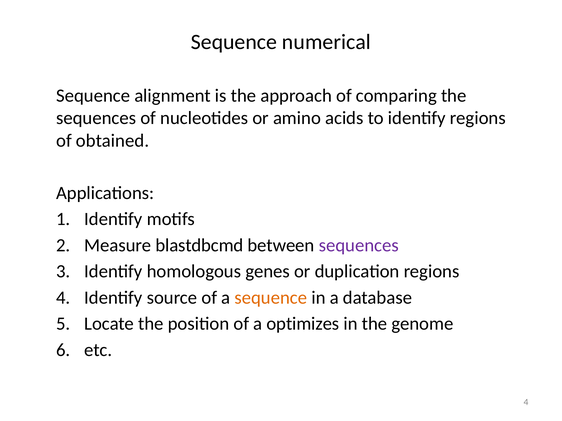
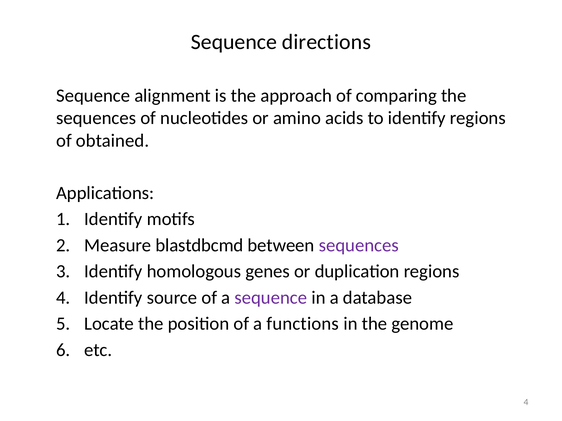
numerical: numerical -> directions
sequence at (271, 298) colour: orange -> purple
optimizes: optimizes -> functions
